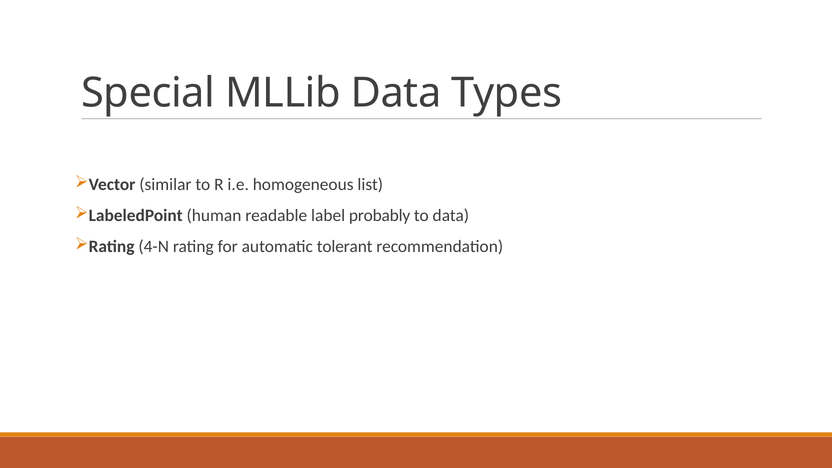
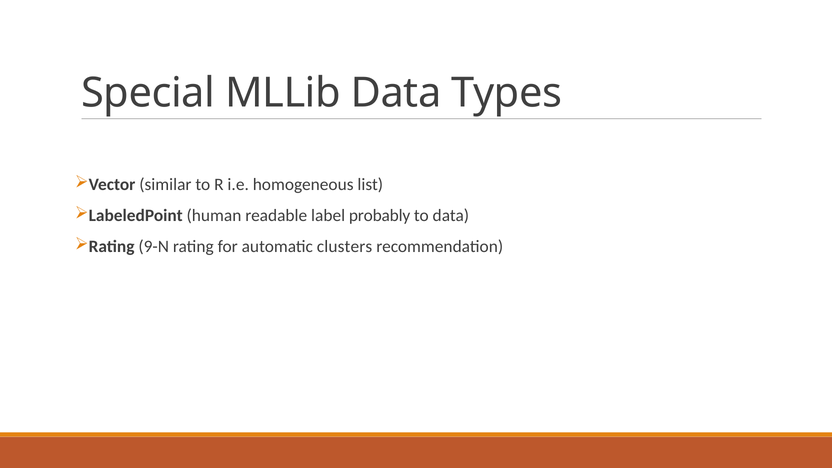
4-N: 4-N -> 9-N
tolerant: tolerant -> clusters
